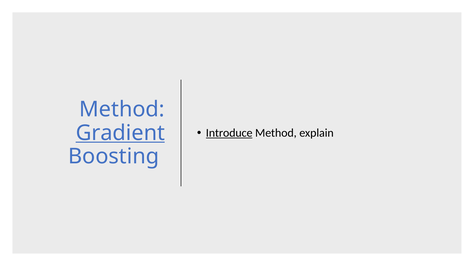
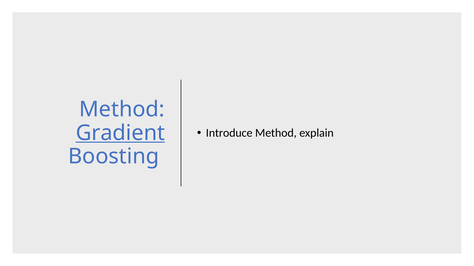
Introduce underline: present -> none
